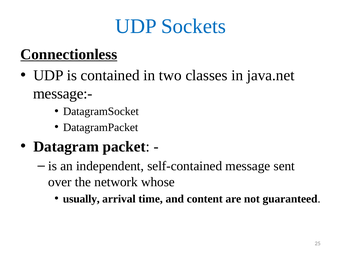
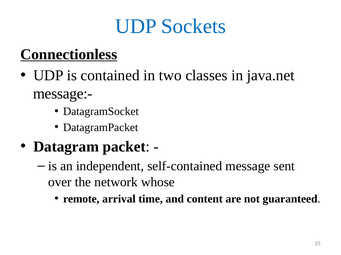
usually: usually -> remote
